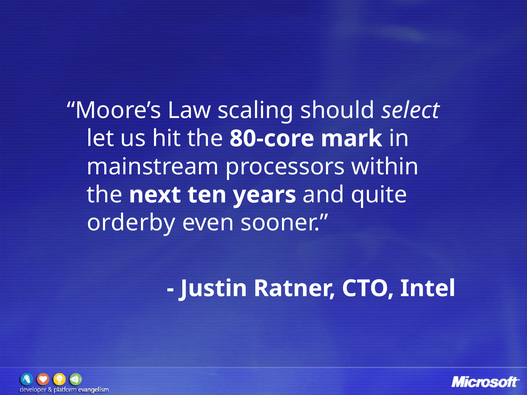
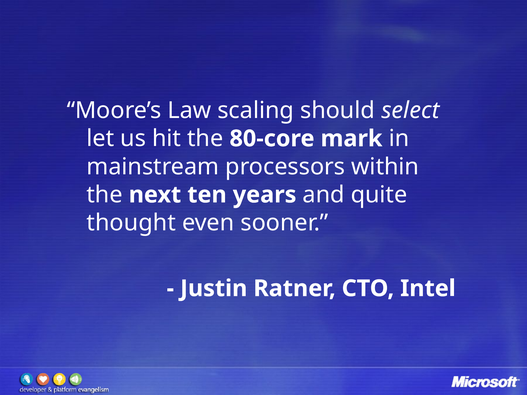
orderby: orderby -> thought
